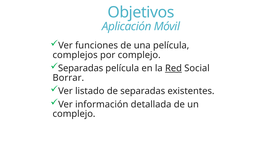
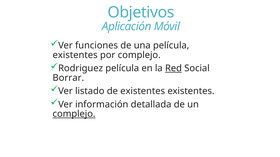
complejos at (75, 55): complejos -> existentes
Separadas at (81, 69): Separadas -> Rodriguez
de separadas: separadas -> existentes
complejo at (74, 114) underline: none -> present
